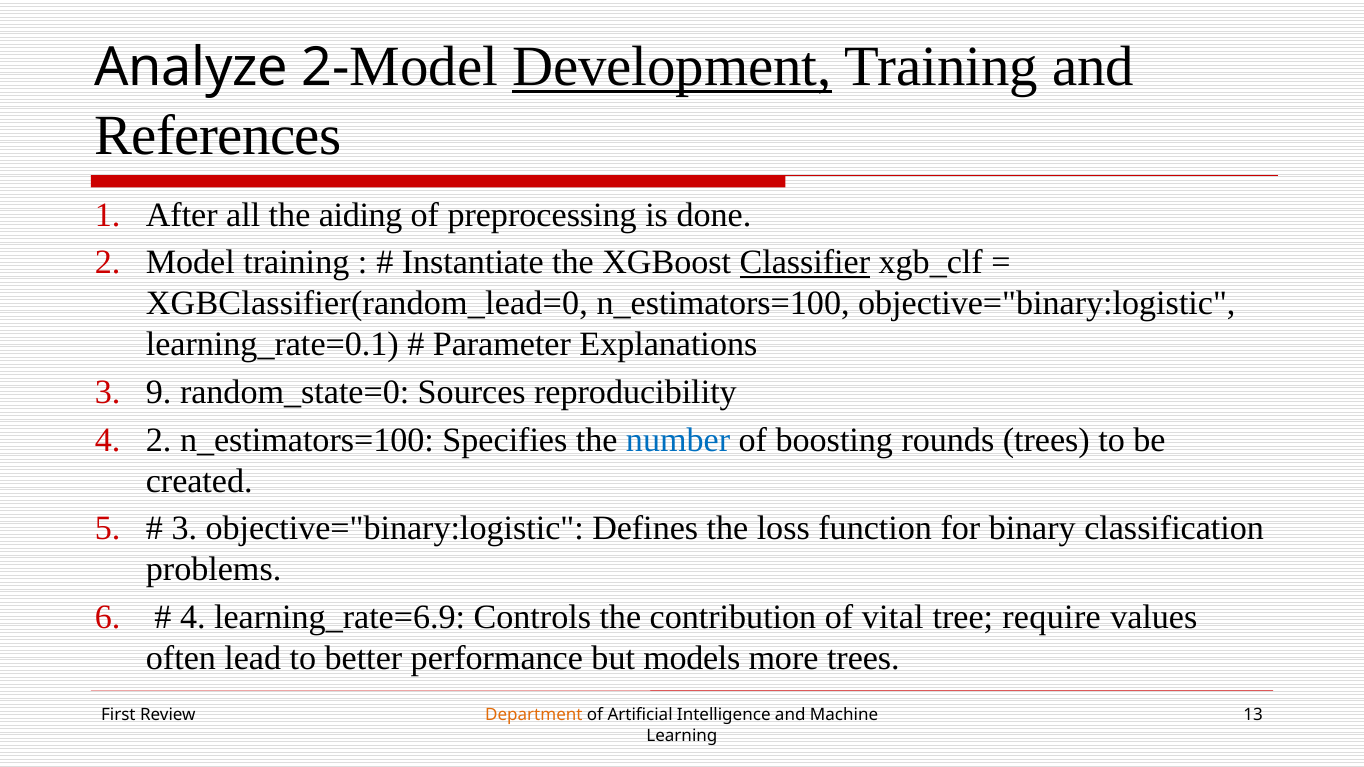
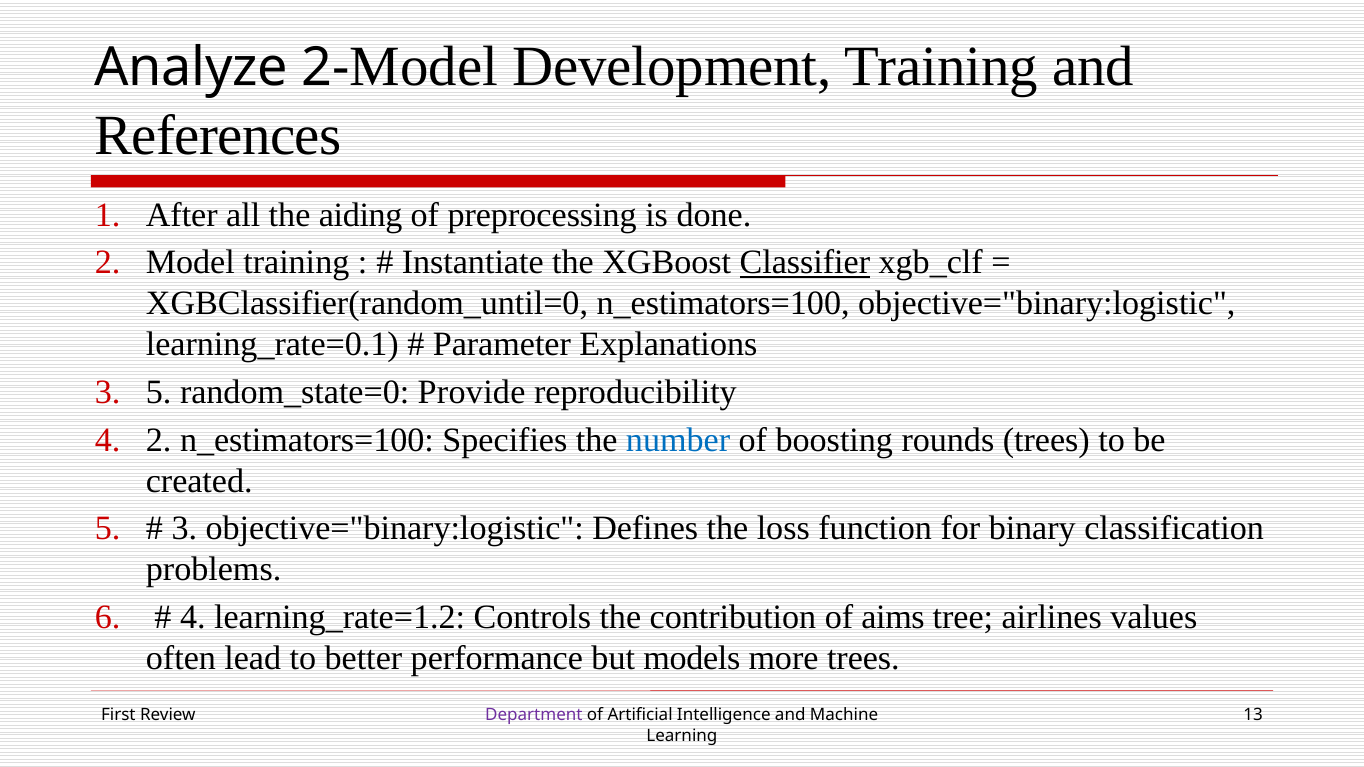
Development underline: present -> none
XGBClassifier(random_lead=0: XGBClassifier(random_lead=0 -> XGBClassifier(random_until=0
3 9: 9 -> 5
Sources: Sources -> Provide
learning_rate=6.9: learning_rate=6.9 -> learning_rate=1.2
vital: vital -> aims
require: require -> airlines
Department colour: orange -> purple
